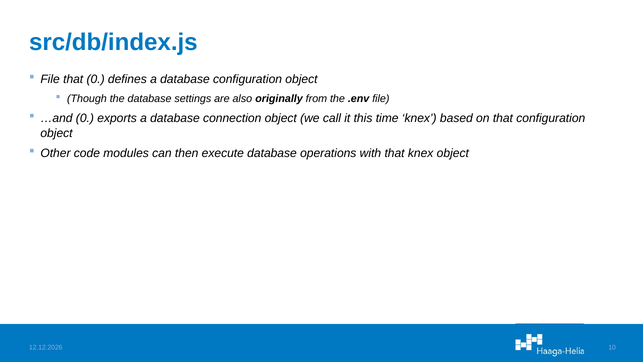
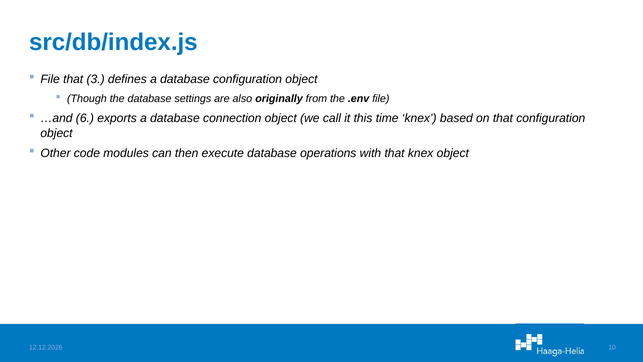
that 0: 0 -> 3
…and 0: 0 -> 6
